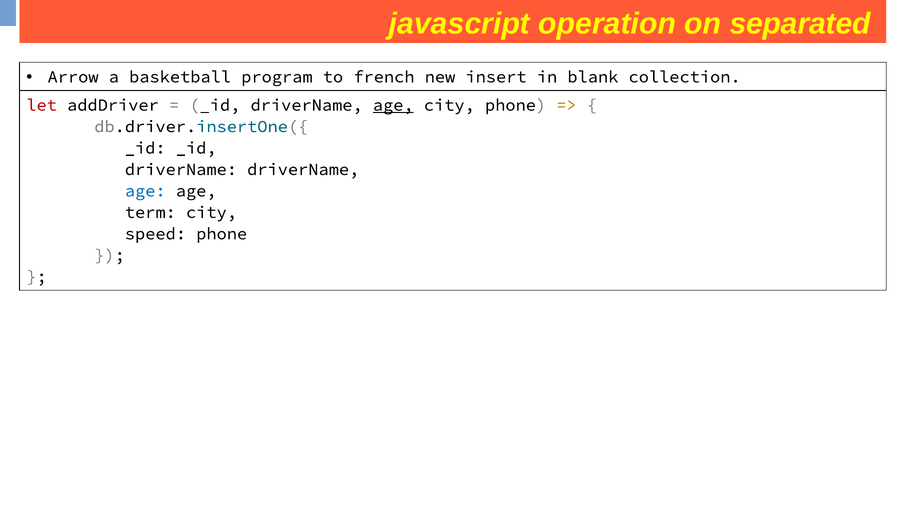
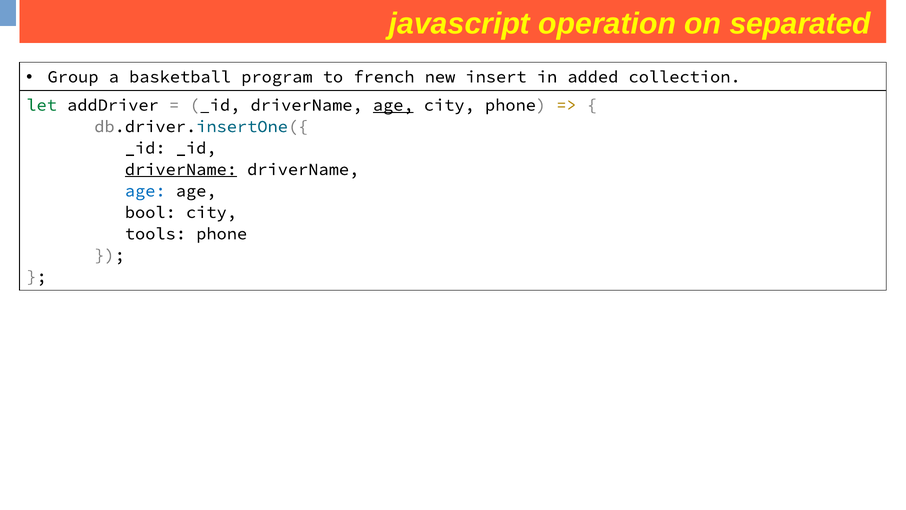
Arrow: Arrow -> Group
blank: blank -> added
let colour: red -> green
driverName at (181, 169) underline: none -> present
term: term -> bool
speed: speed -> tools
